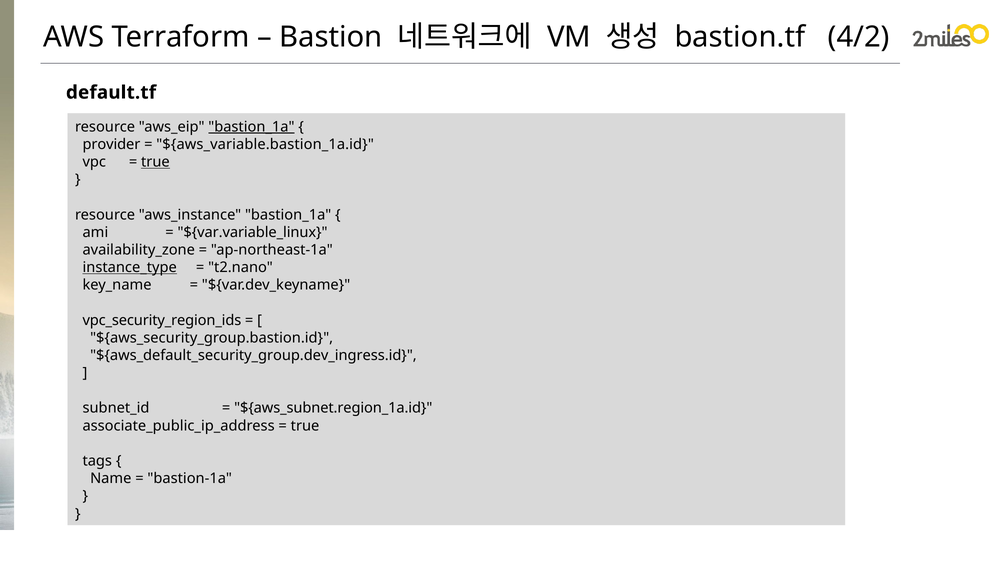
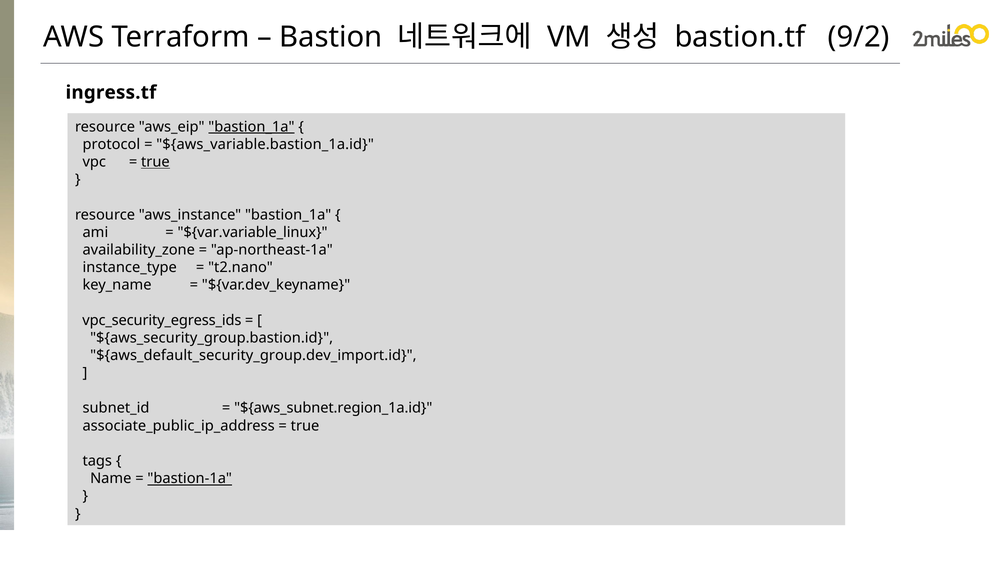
4/2: 4/2 -> 9/2
default.tf: default.tf -> ingress.tf
provider: provider -> protocol
instance_type underline: present -> none
vpc_security_region_ids: vpc_security_region_ids -> vpc_security_egress_ids
${aws_default_security_group.dev_ingress.id: ${aws_default_security_group.dev_ingress.id -> ${aws_default_security_group.dev_import.id
bastion-1a underline: none -> present
